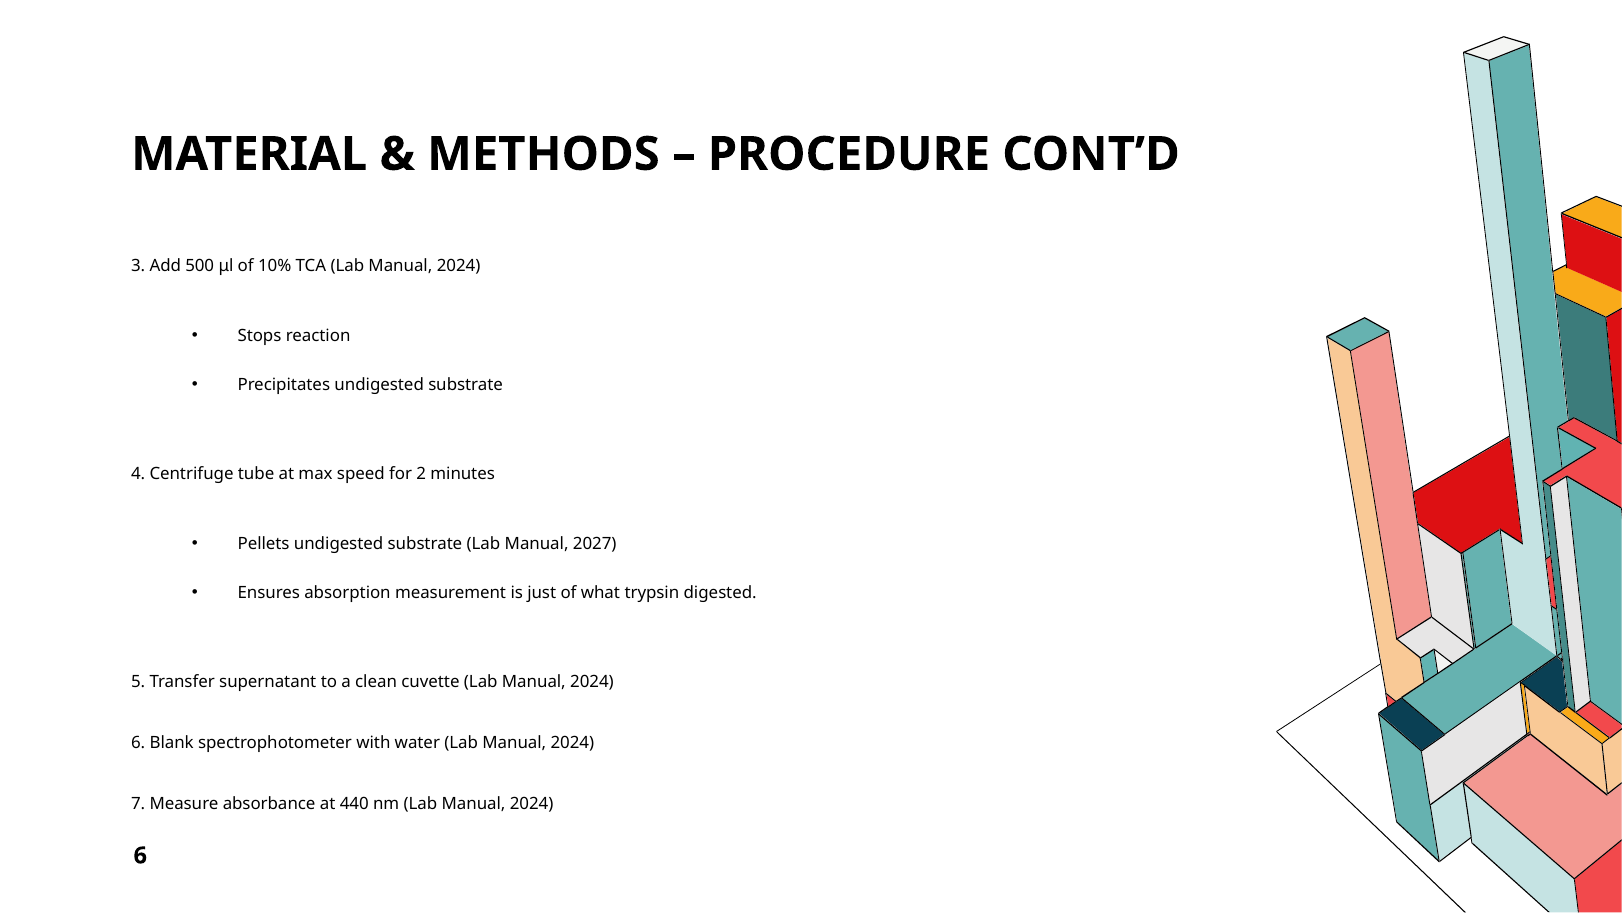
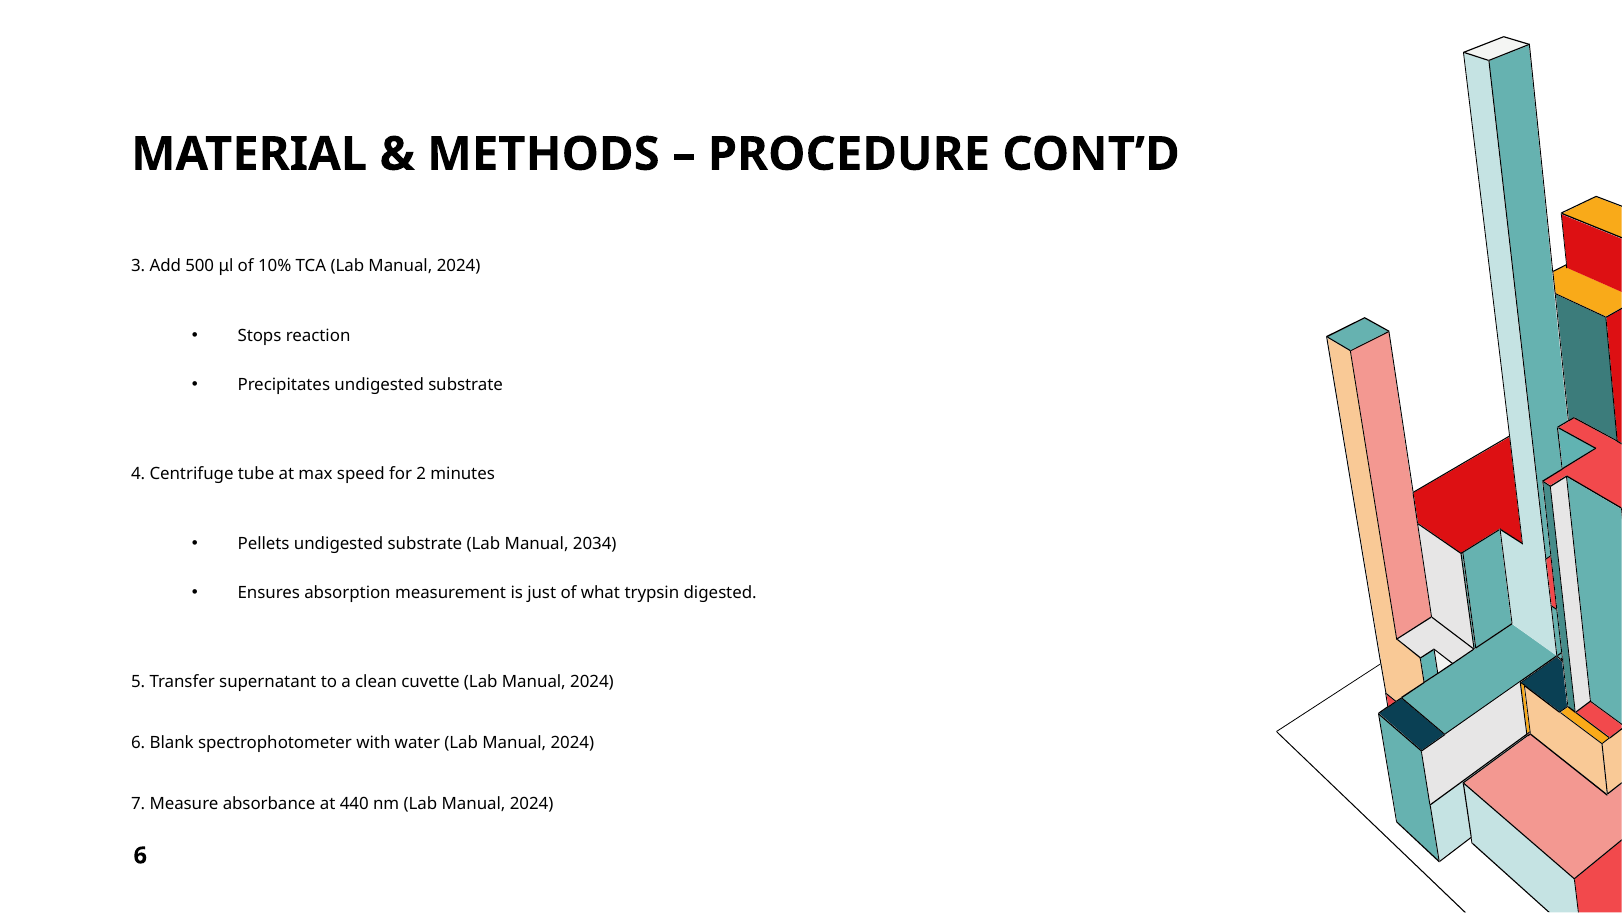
2027: 2027 -> 2034
